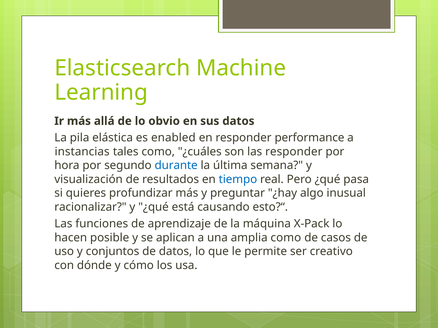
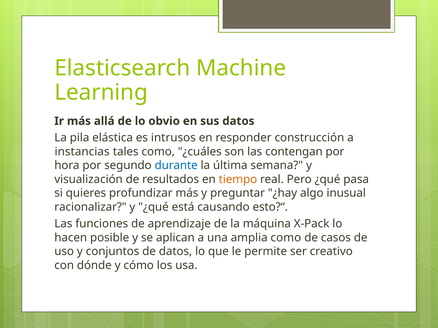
enabled: enabled -> intrusos
performance: performance -> construcción
las responder: responder -> contengan
tiempo colour: blue -> orange
